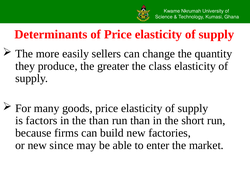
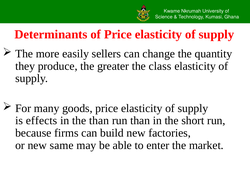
factors: factors -> effects
since: since -> same
